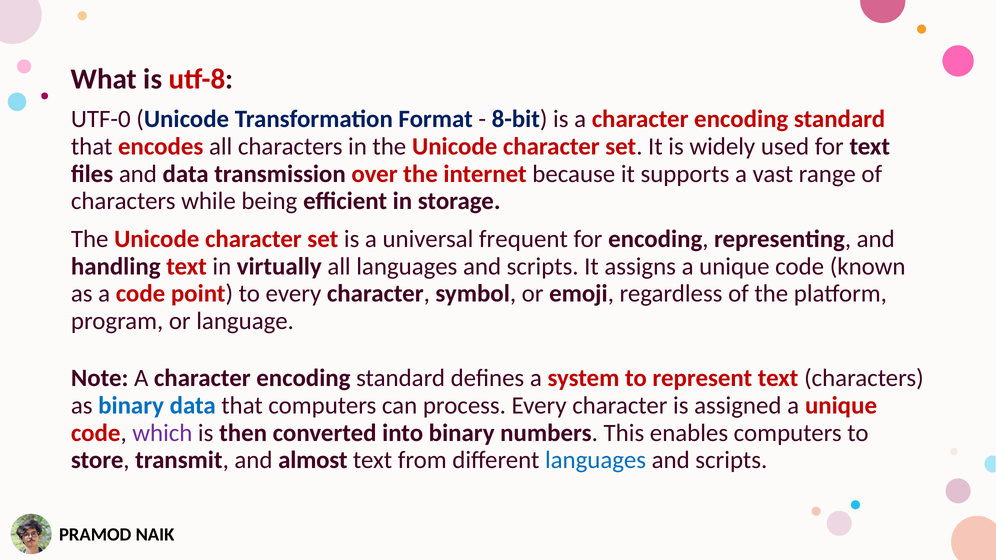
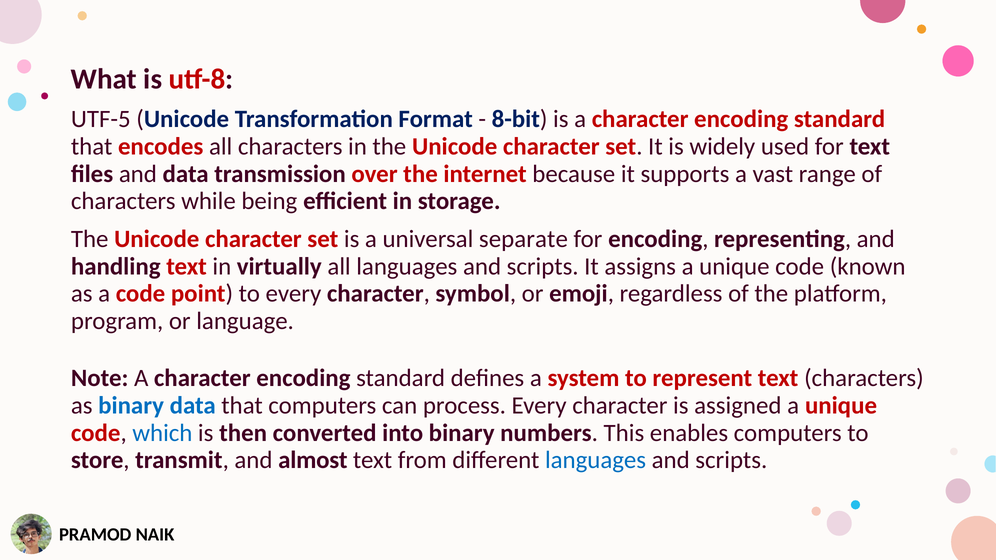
UTF-0: UTF-0 -> UTF-5
frequent: frequent -> separate
which colour: purple -> blue
